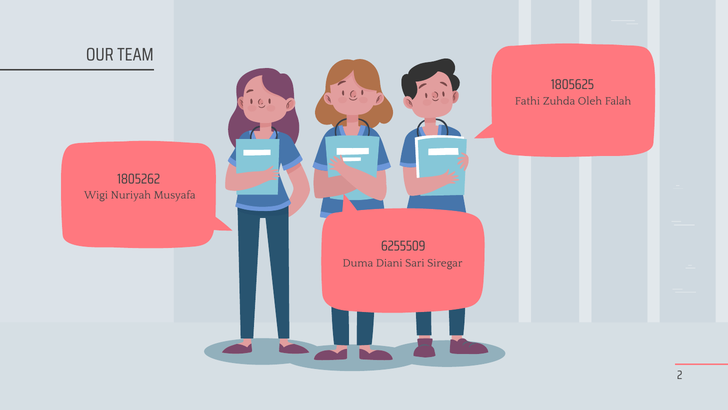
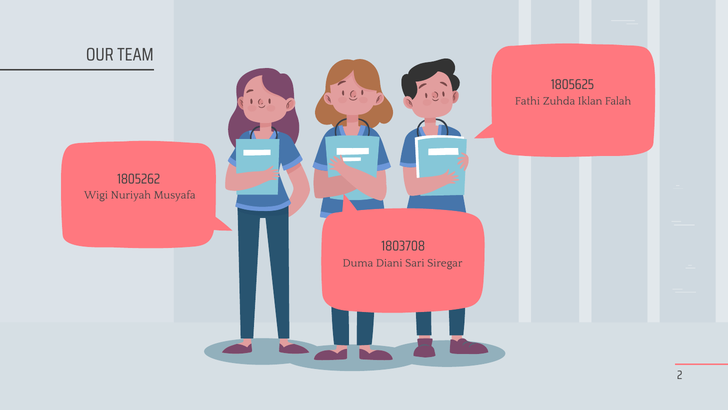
Oleh: Oleh -> Iklan
6255509: 6255509 -> 1803708
